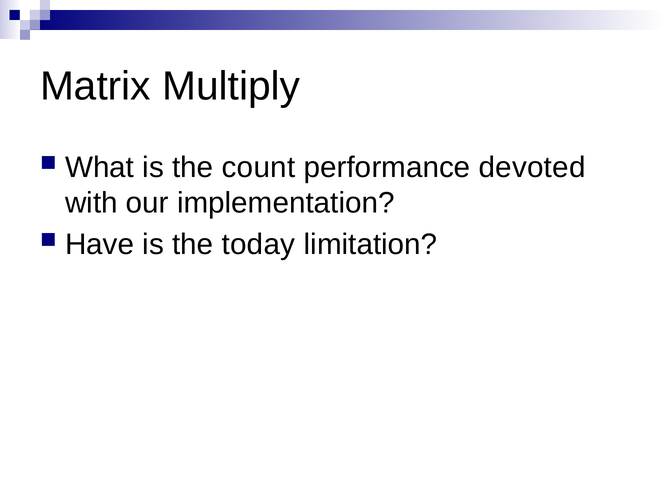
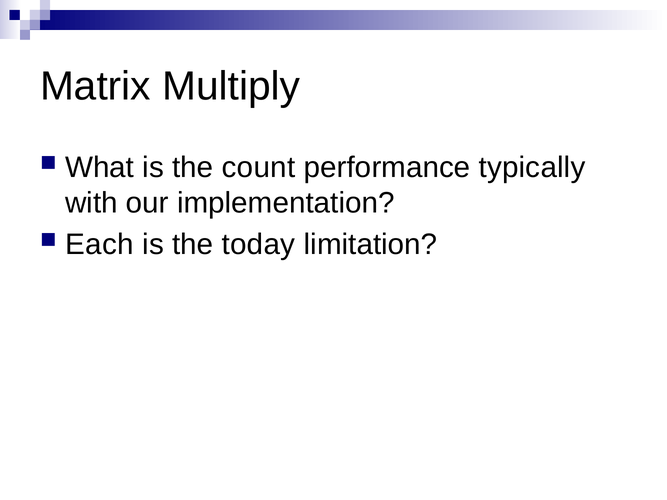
devoted: devoted -> typically
Have: Have -> Each
